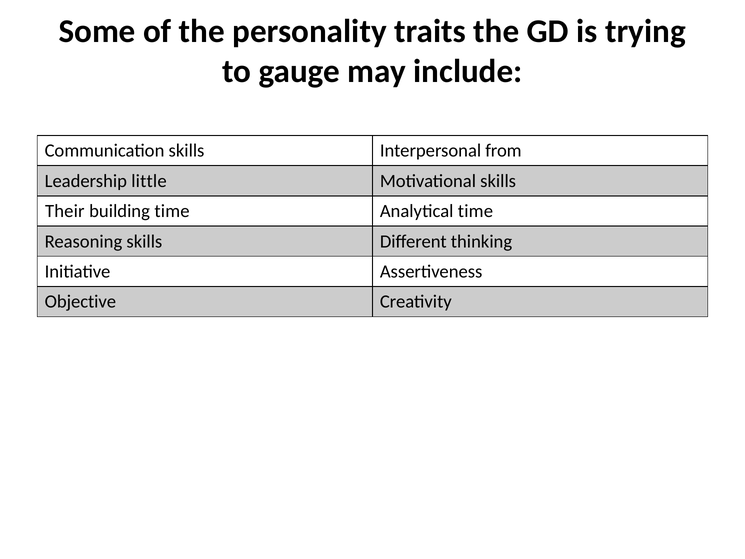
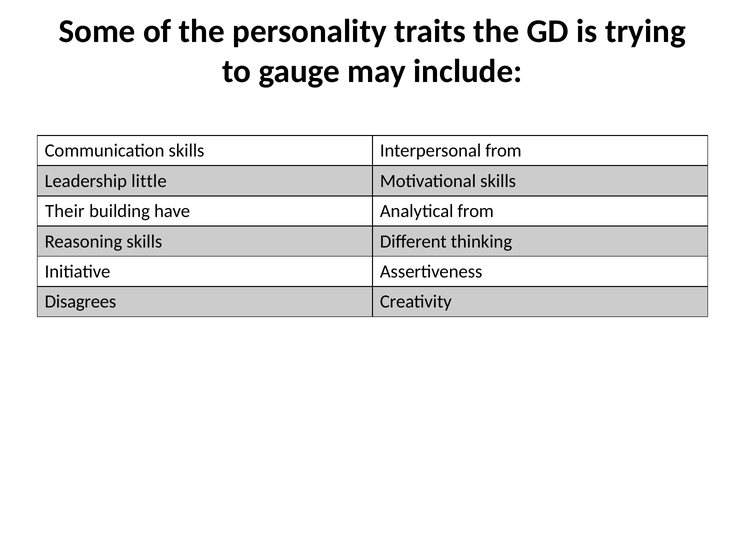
building time: time -> have
Analytical time: time -> from
Objective: Objective -> Disagrees
